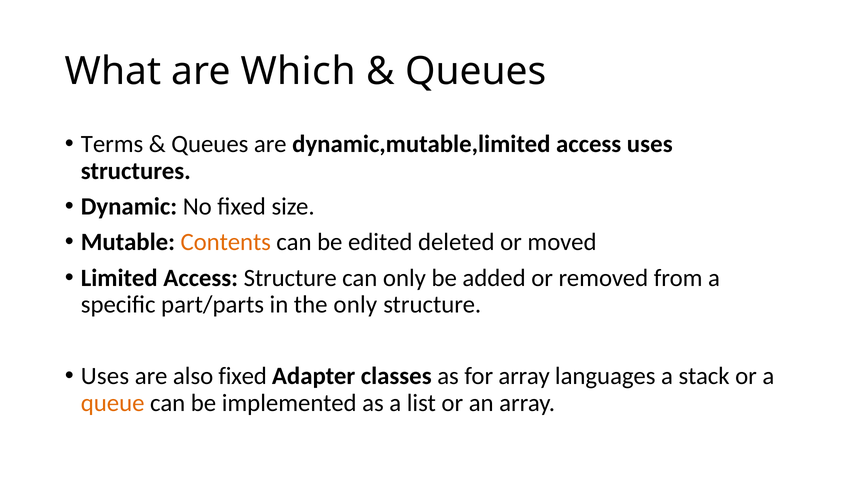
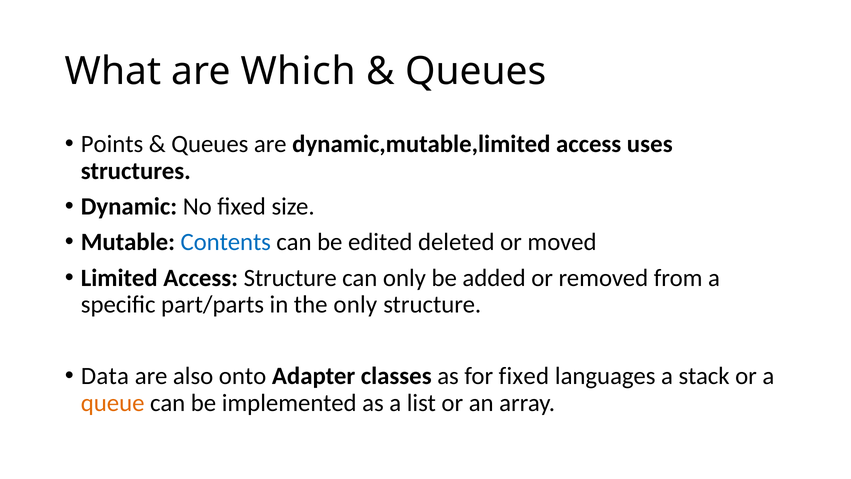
Terms: Terms -> Points
Contents colour: orange -> blue
Uses at (105, 376): Uses -> Data
also fixed: fixed -> onto
for array: array -> fixed
